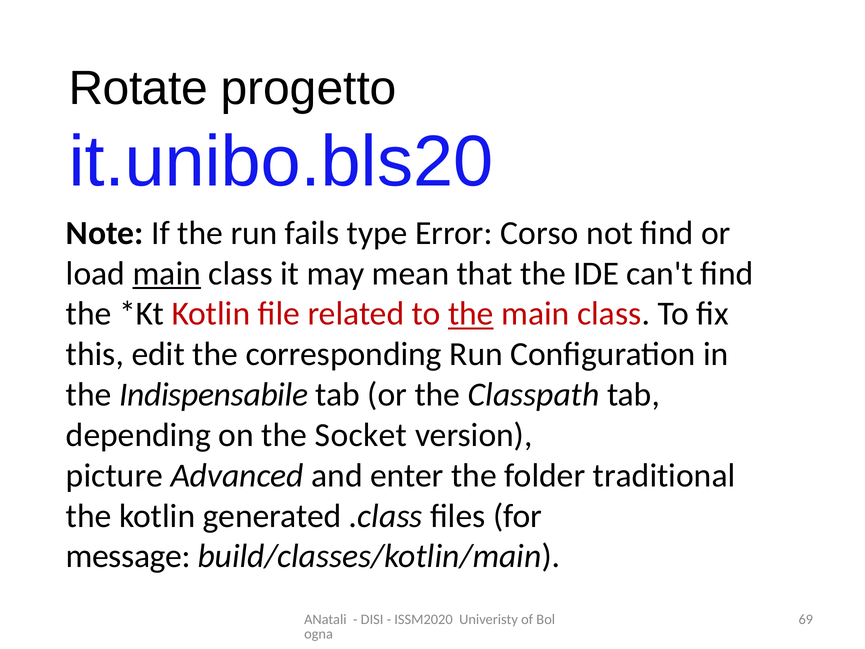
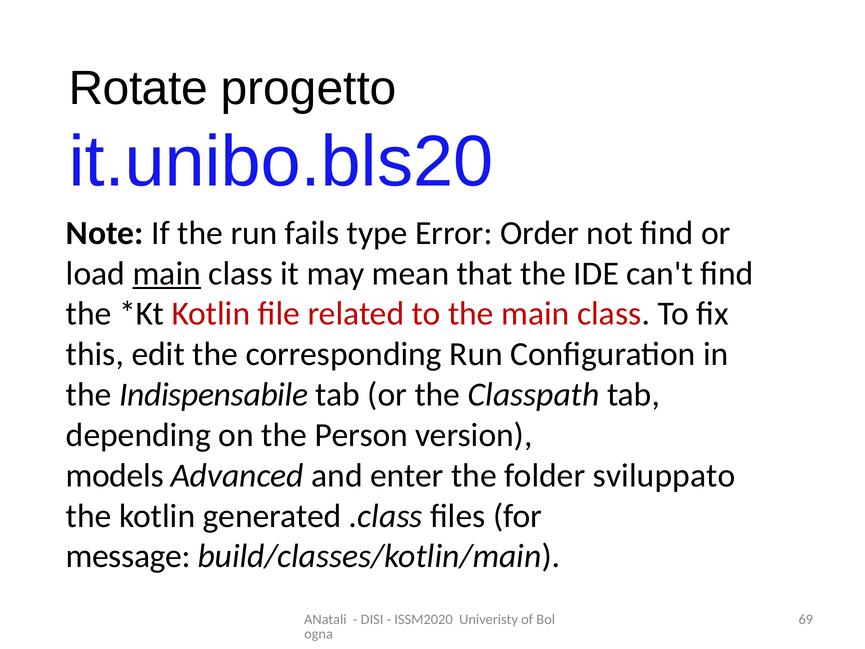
Corso: Corso -> Order
the at (471, 314) underline: present -> none
Socket: Socket -> Person
picture: picture -> models
traditional: traditional -> sviluppato
